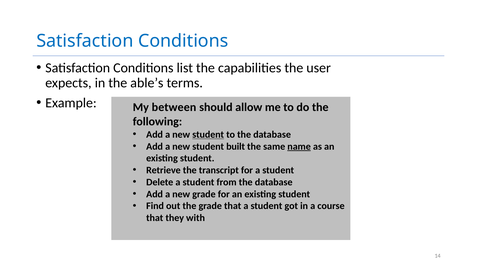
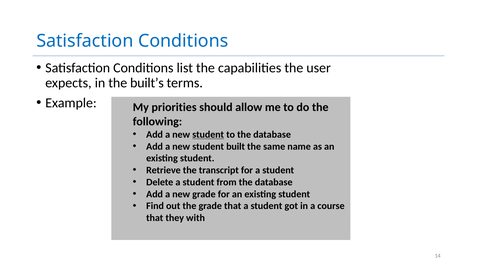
able’s: able’s -> built’s
between: between -> priorities
name underline: present -> none
